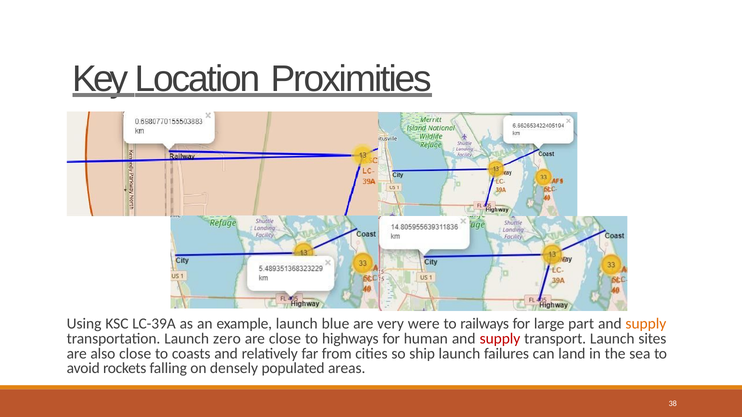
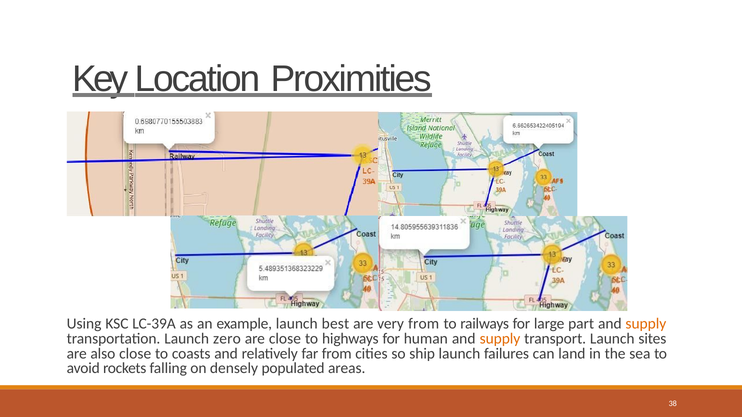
blue: blue -> best
very were: were -> from
supply at (500, 339) colour: red -> orange
